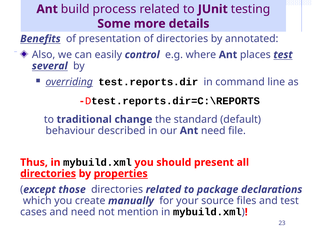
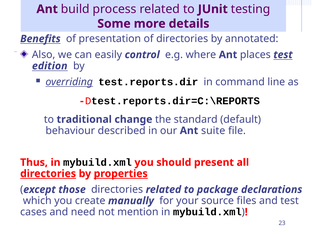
several: several -> edition
Ant need: need -> suite
